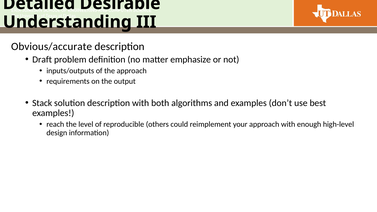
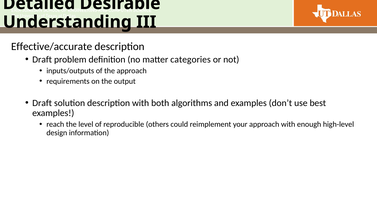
Obvious/accurate: Obvious/accurate -> Effective/accurate
emphasize: emphasize -> categories
Stack at (42, 103): Stack -> Draft
